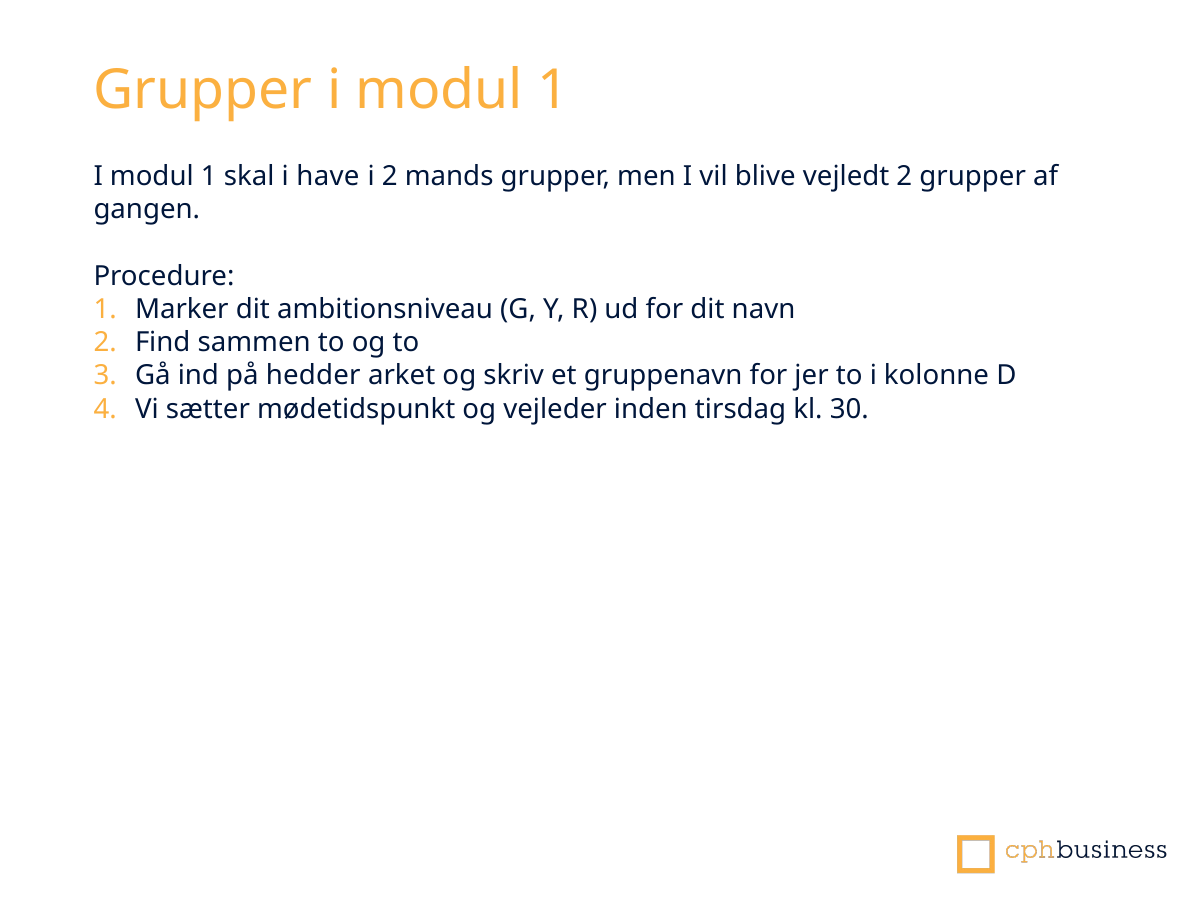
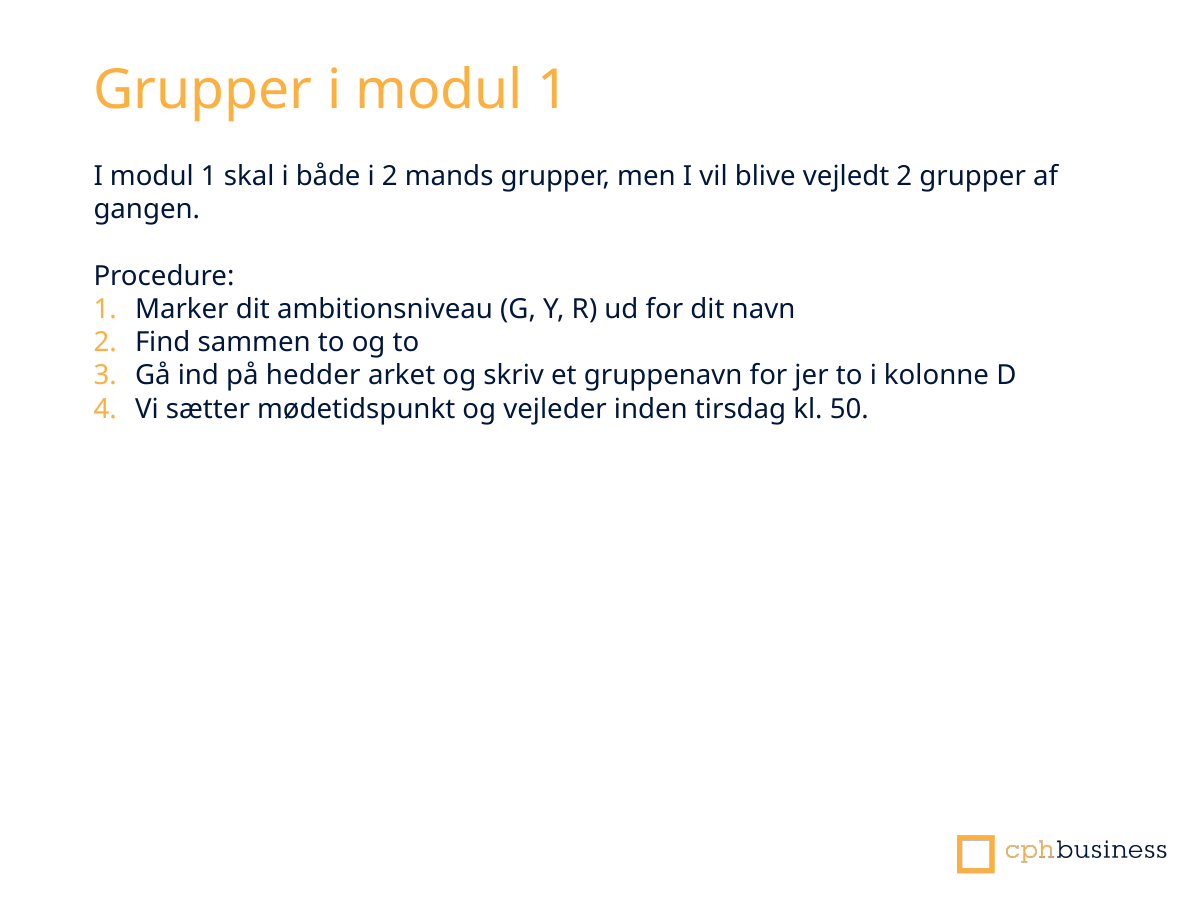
have: have -> både
30: 30 -> 50
